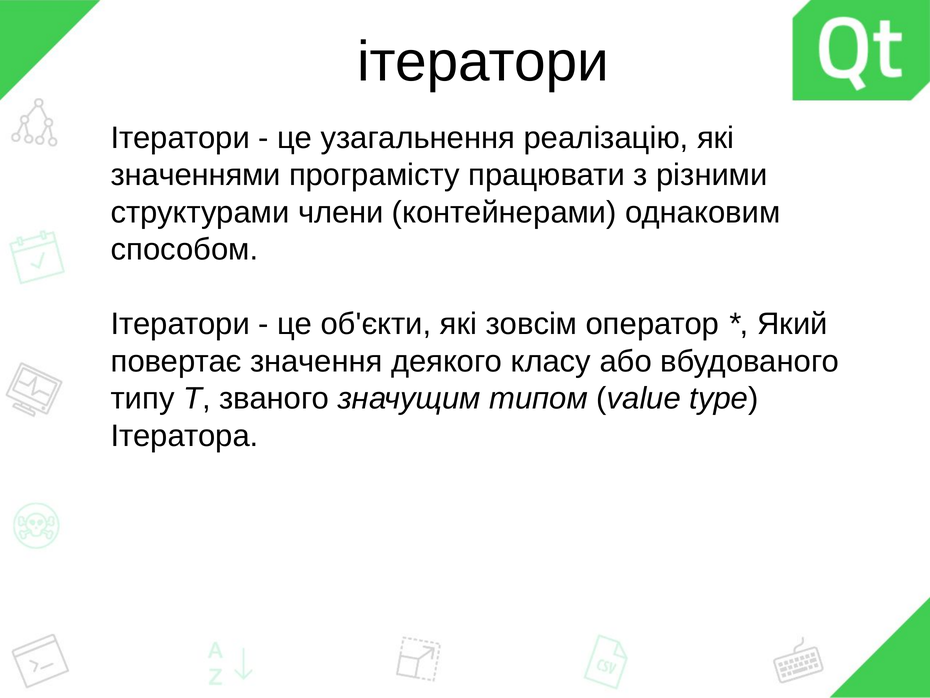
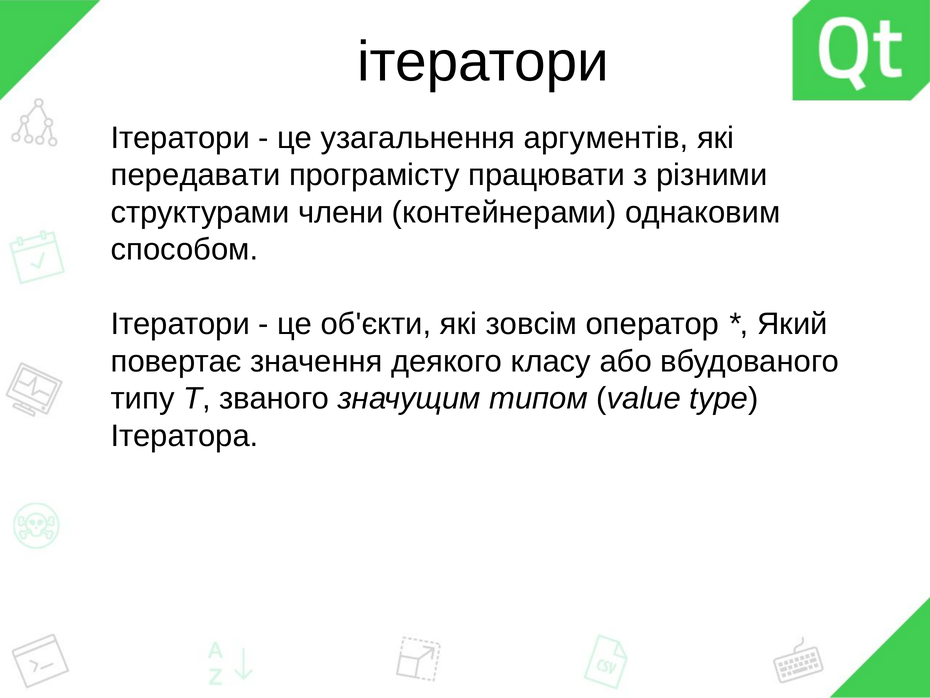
реалізацію: реалізацію -> аргументів
значеннями: значеннями -> передавати
